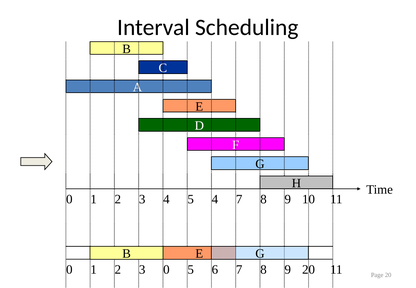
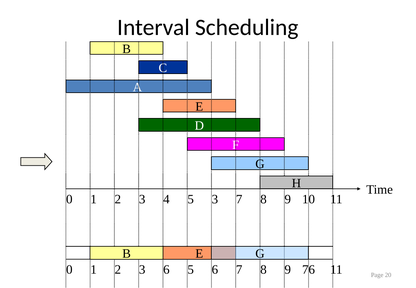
5 4: 4 -> 3
3 0: 0 -> 6
9 20: 20 -> 76
